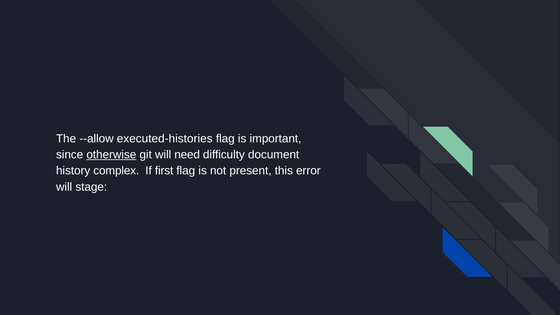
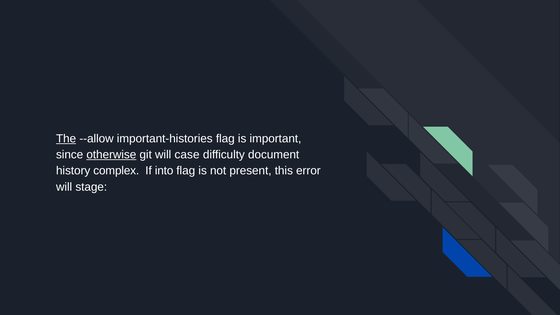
The underline: none -> present
executed-histories: executed-histories -> important-histories
need: need -> case
first: first -> into
